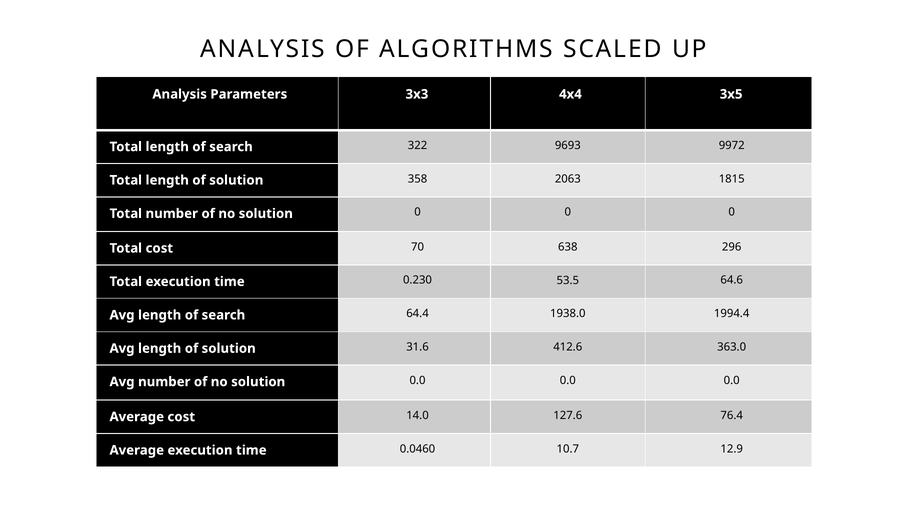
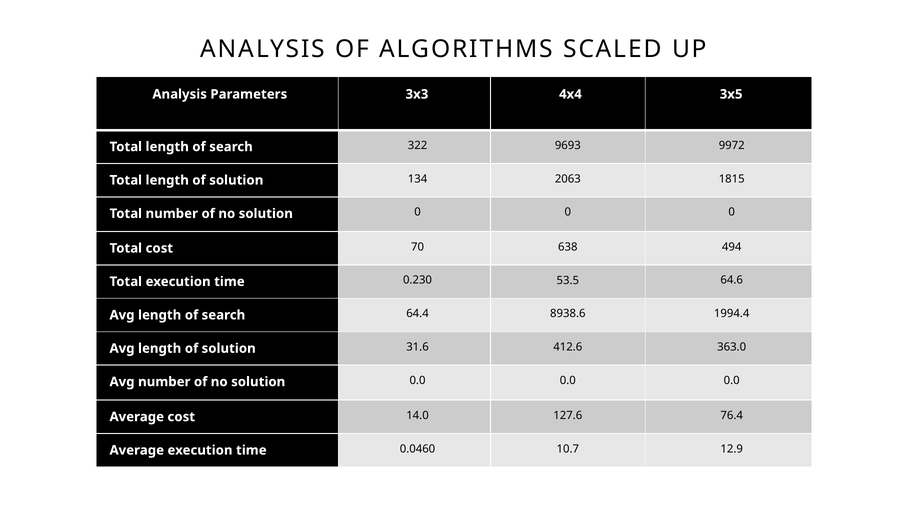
358: 358 -> 134
296: 296 -> 494
1938.0: 1938.0 -> 8938.6
